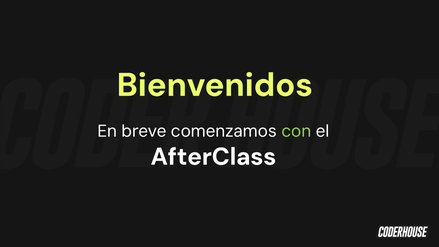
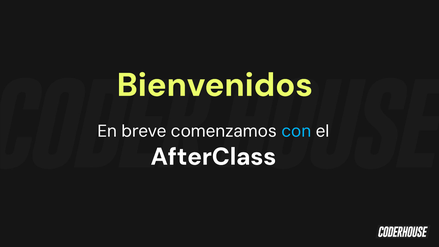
con colour: light green -> light blue
